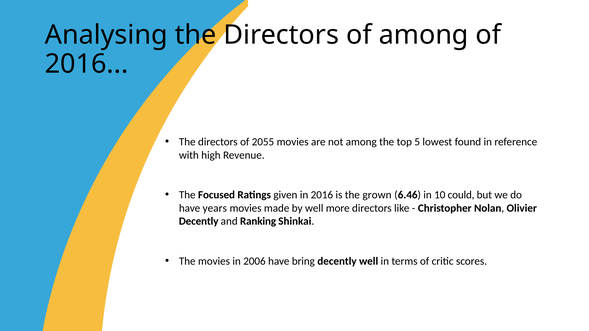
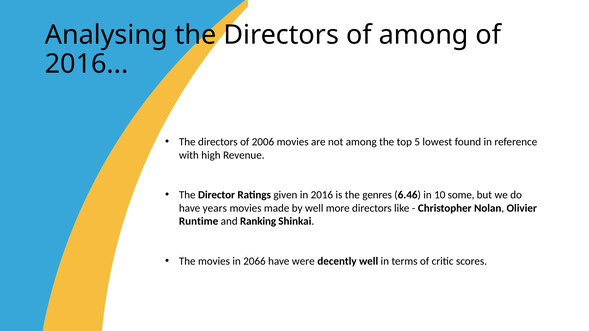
2055: 2055 -> 2006
Focused: Focused -> Director
grown: grown -> genres
could: could -> some
Decently at (199, 222): Decently -> Runtime
2006: 2006 -> 2066
bring: bring -> were
